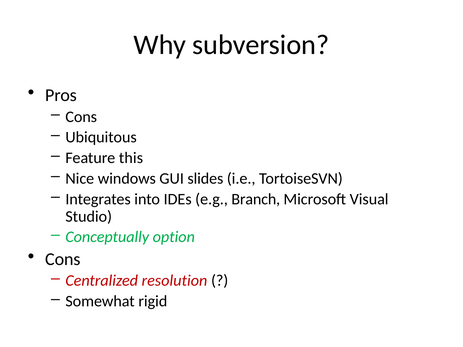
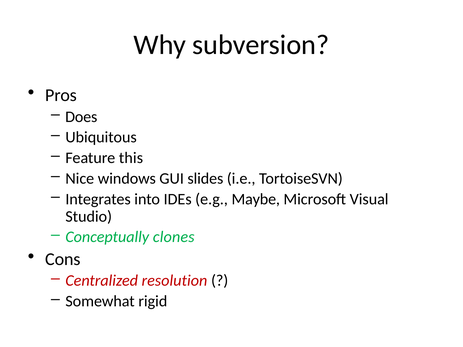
Cons at (81, 117): Cons -> Does
Branch: Branch -> Maybe
option: option -> clones
